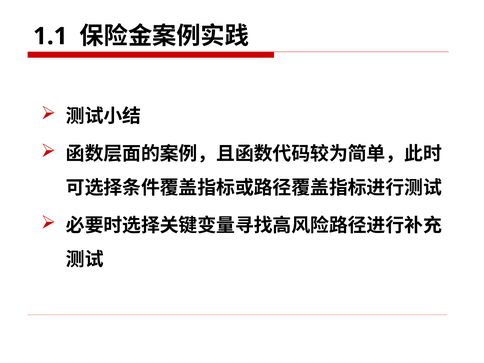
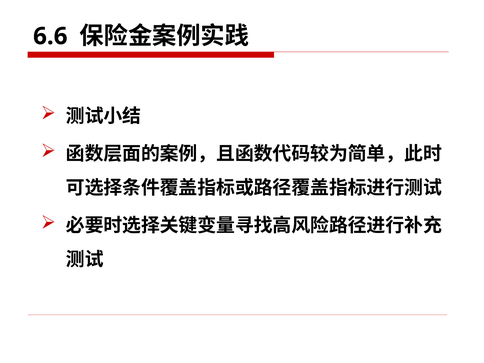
1.1: 1.1 -> 6.6
